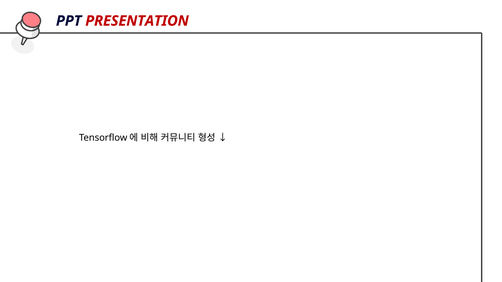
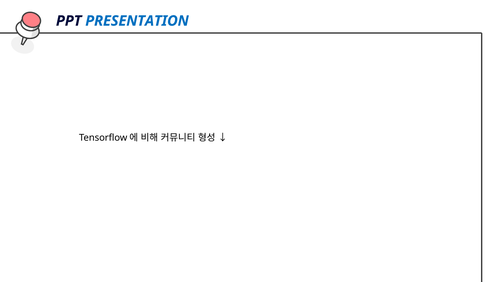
PRESENTATION colour: red -> blue
